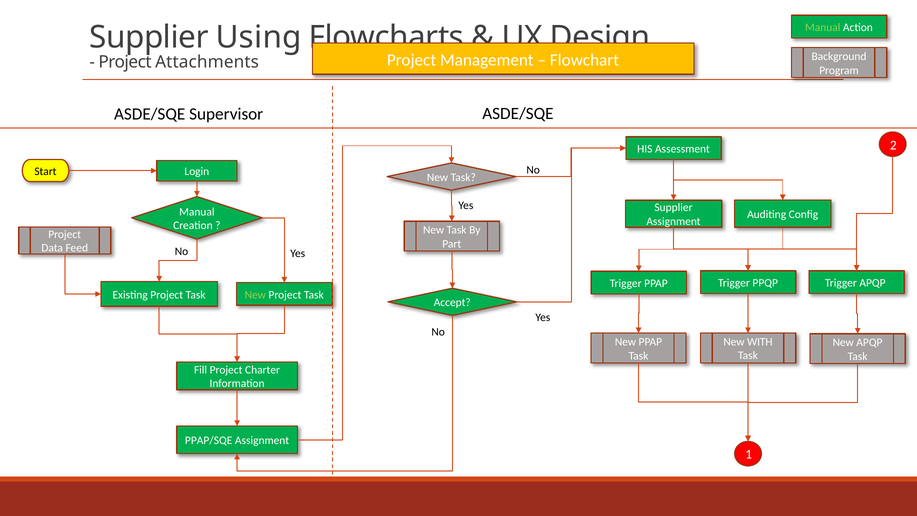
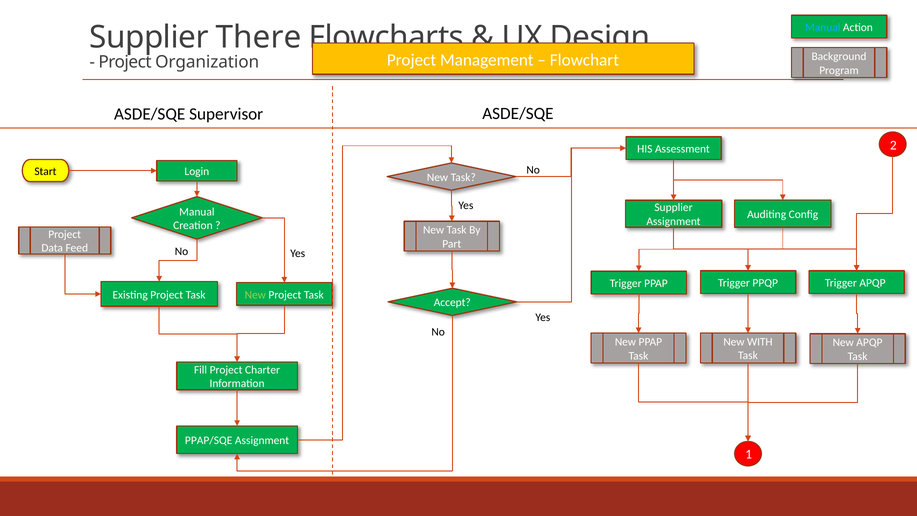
Manual at (823, 27) colour: light green -> light blue
Using: Using -> There
Attachments: Attachments -> Organization
